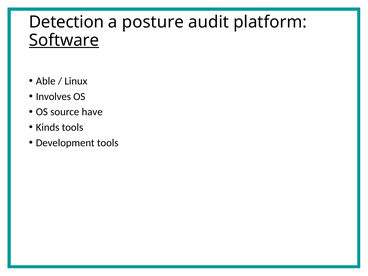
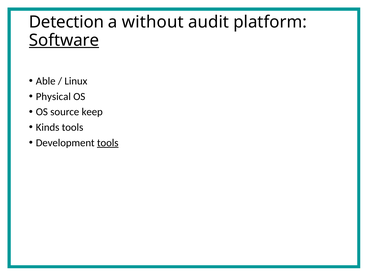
posture: posture -> without
Involves: Involves -> Physical
have: have -> keep
tools at (108, 143) underline: none -> present
